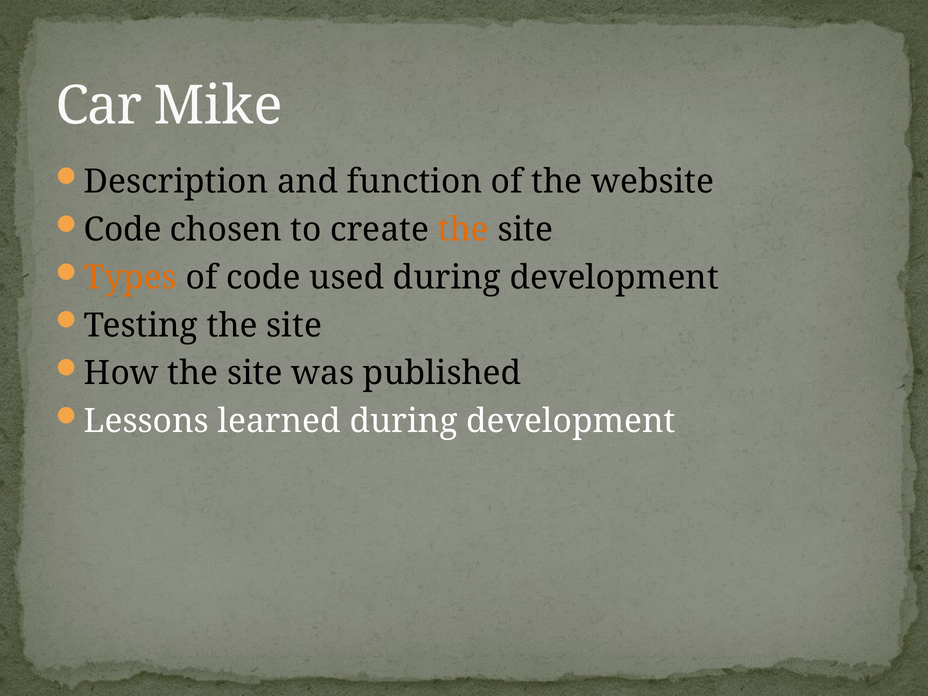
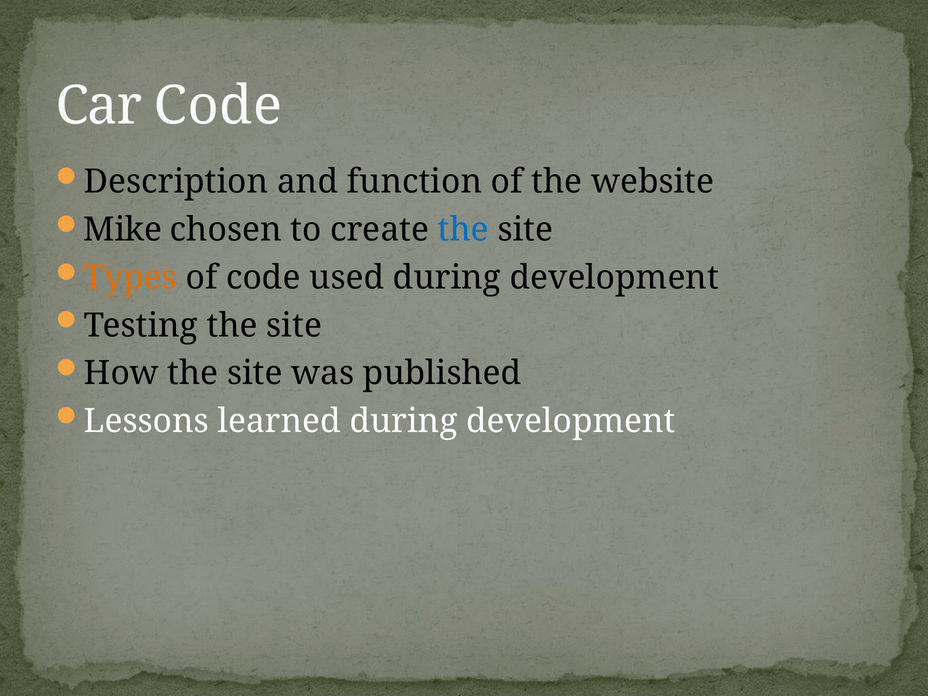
Car Mike: Mike -> Code
Code at (123, 230): Code -> Mike
the at (463, 230) colour: orange -> blue
